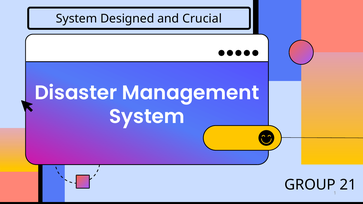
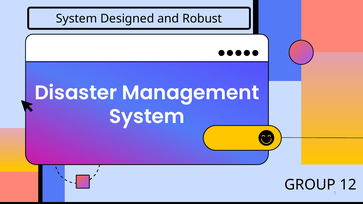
Crucial: Crucial -> Robust
21: 21 -> 12
